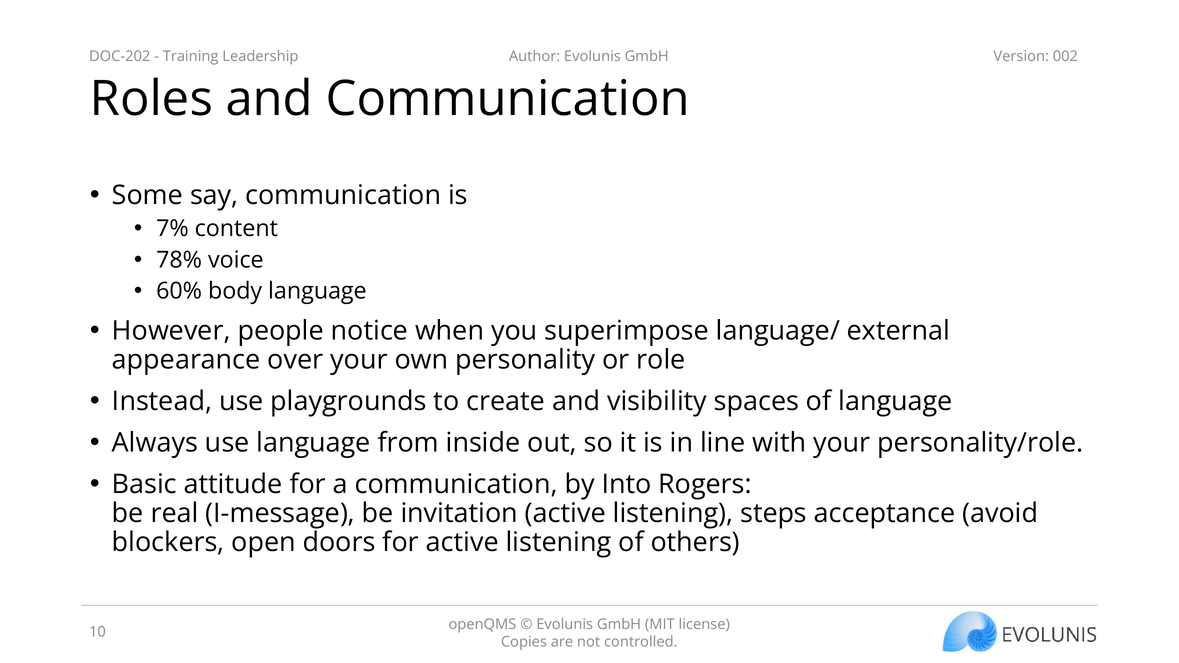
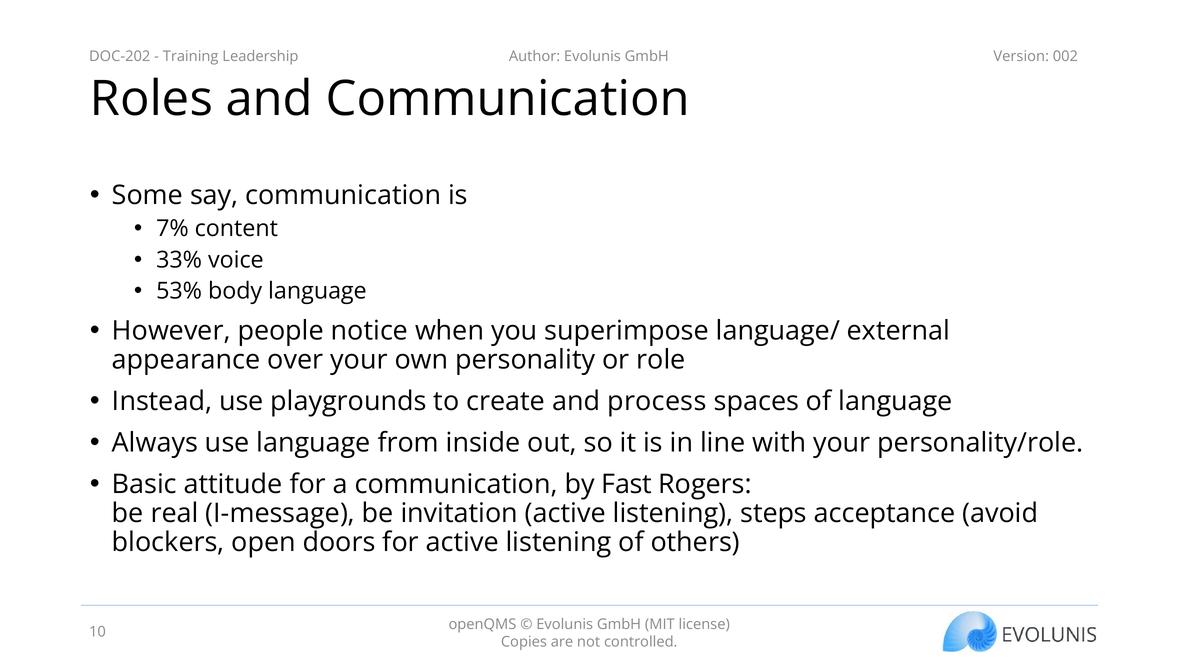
78%: 78% -> 33%
60%: 60% -> 53%
visibility: visibility -> process
Into: Into -> Fast
